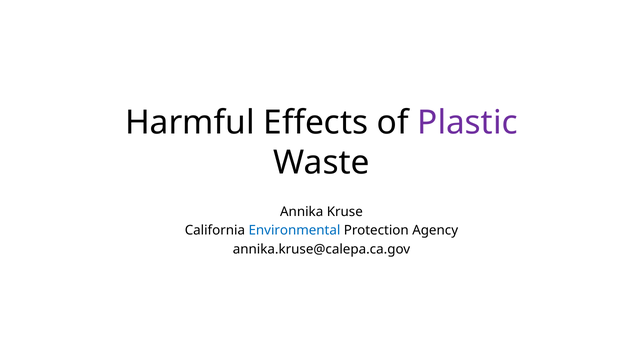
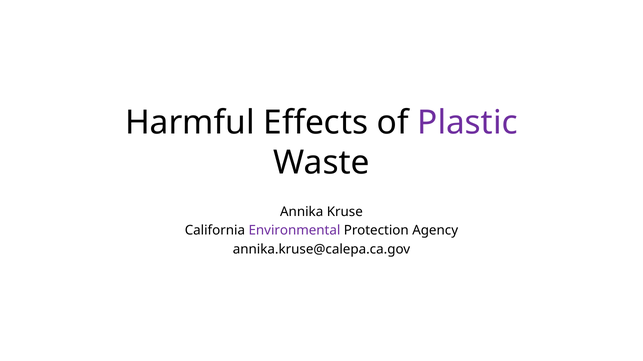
Environmental colour: blue -> purple
